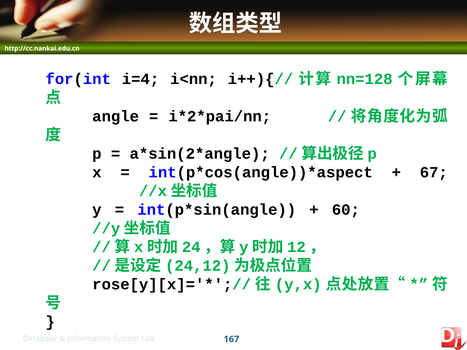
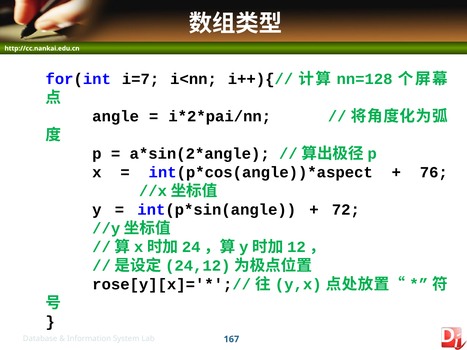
i=4: i=4 -> i=7
67: 67 -> 76
60: 60 -> 72
